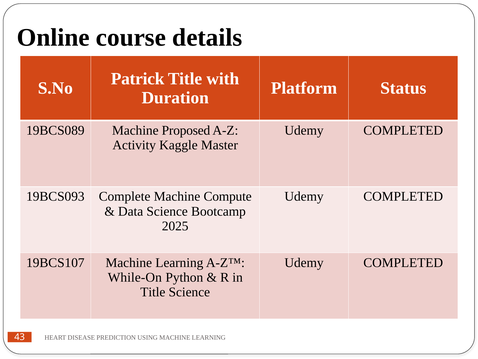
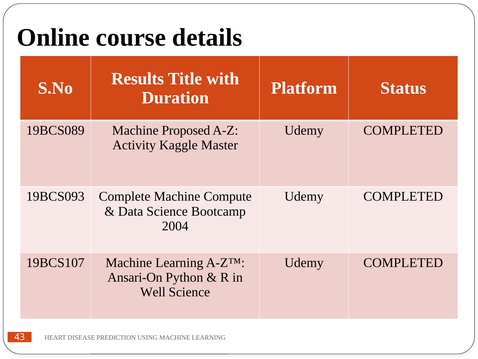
Patrick: Patrick -> Results
2025: 2025 -> 2004
While-On: While-On -> Ansari-On
Title at (153, 292): Title -> Well
